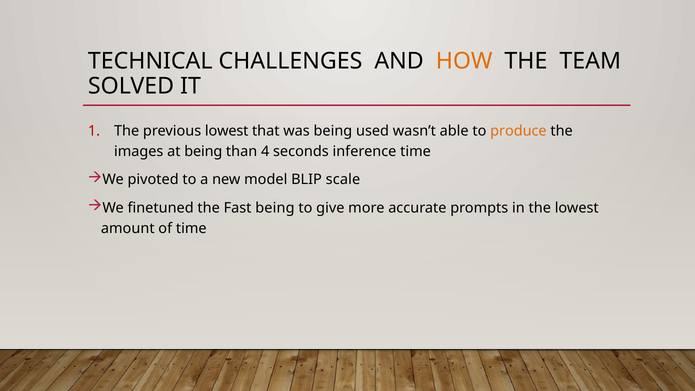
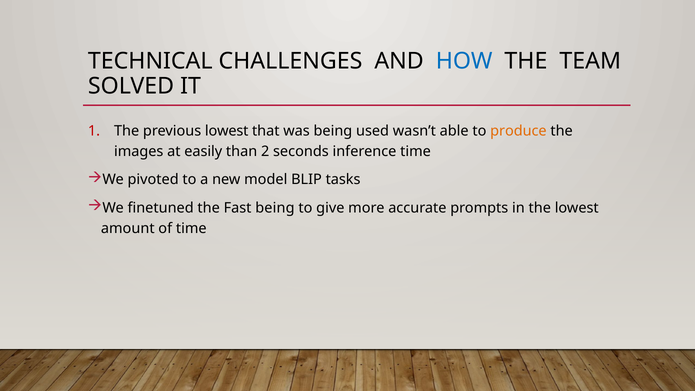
HOW colour: orange -> blue
at being: being -> easily
4: 4 -> 2
scale: scale -> tasks
